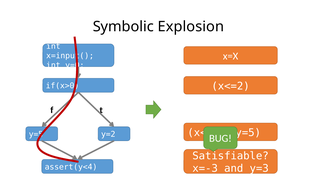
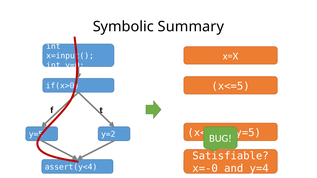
Explosion: Explosion -> Summary
x<=2: x<=2 -> x<=5
x=-3: x=-3 -> x=-0
y=3: y=3 -> y=4
